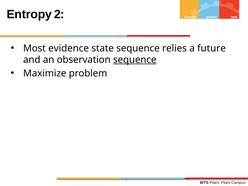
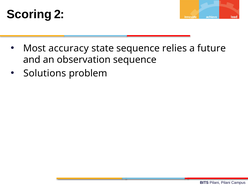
Entropy: Entropy -> Scoring
evidence: evidence -> accuracy
sequence at (135, 60) underline: present -> none
Maximize: Maximize -> Solutions
